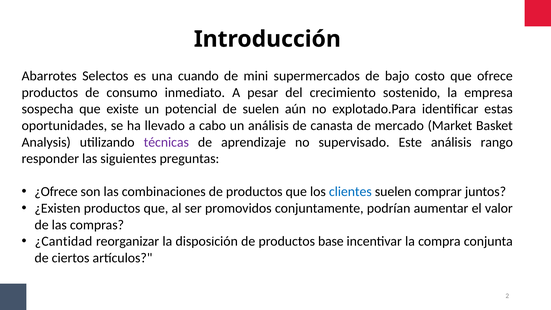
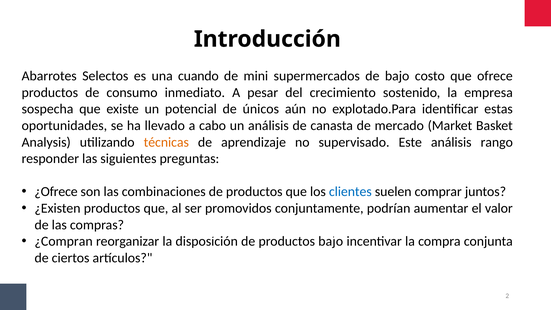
de suelen: suelen -> únicos
técnicas colour: purple -> orange
¿Cantidad: ¿Cantidad -> ¿Compran
productos base: base -> bajo
